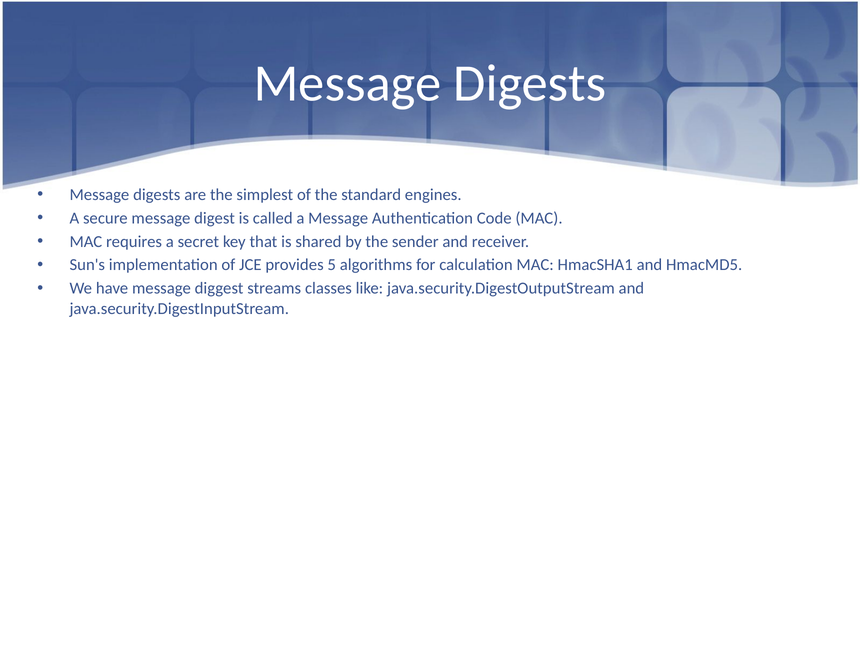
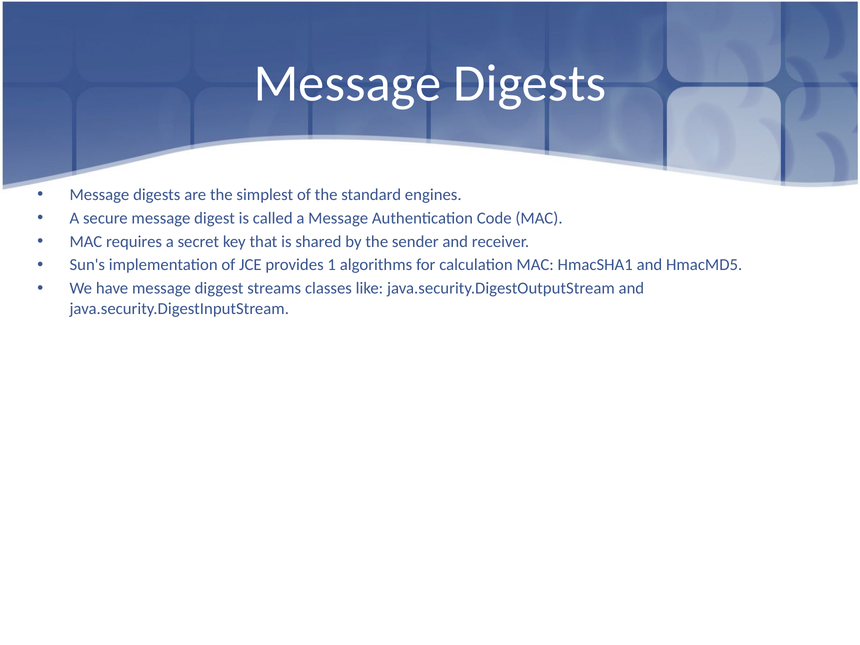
5: 5 -> 1
